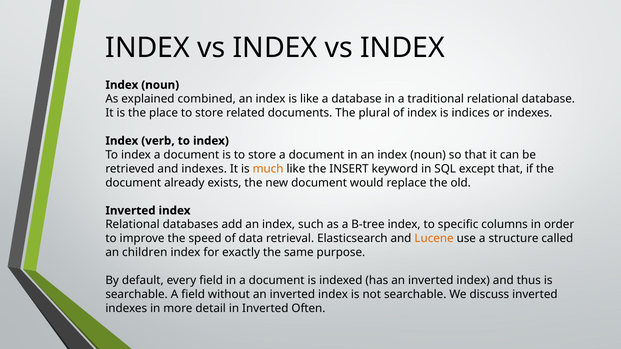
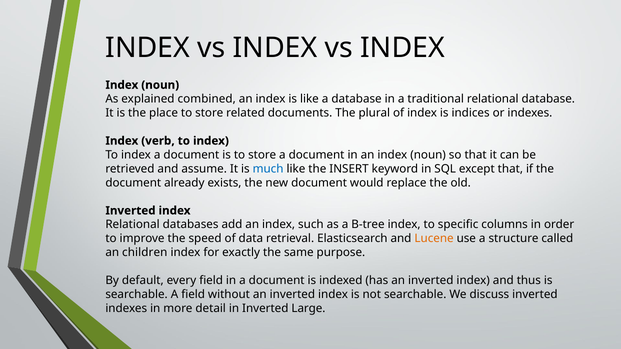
and indexes: indexes -> assume
much colour: orange -> blue
Often: Often -> Large
